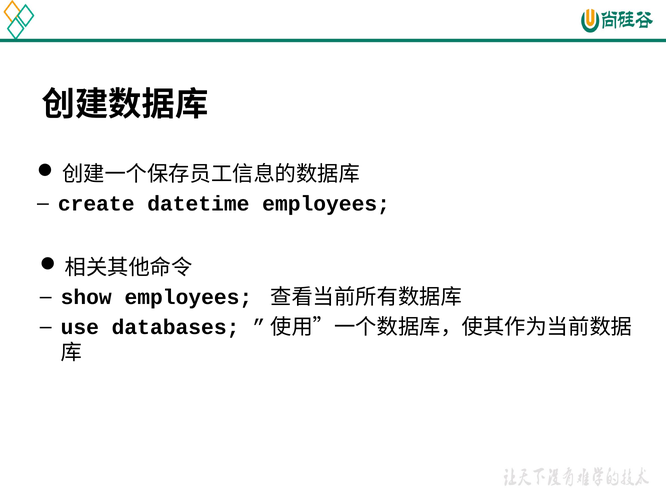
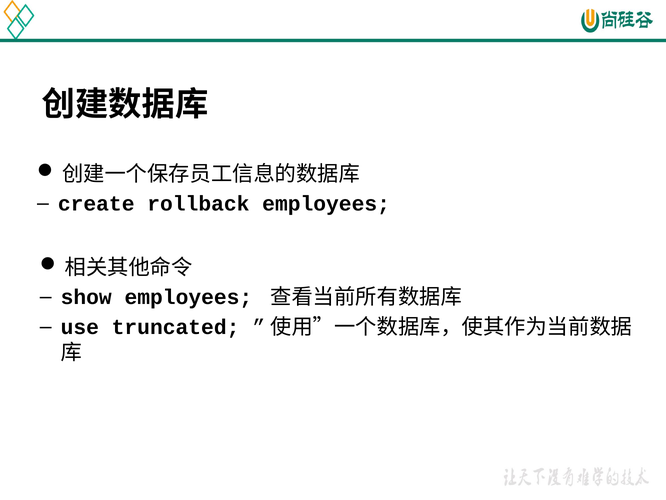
datetime: datetime -> rollback
databases: databases -> truncated
